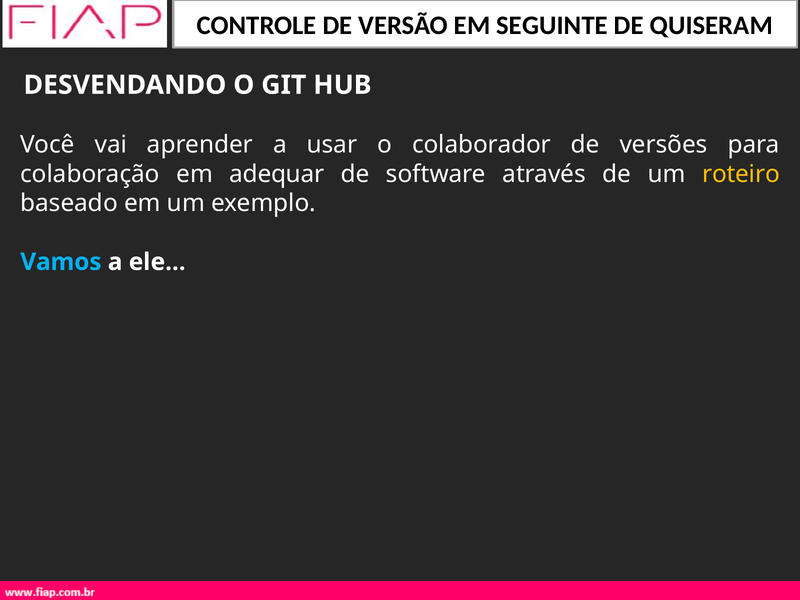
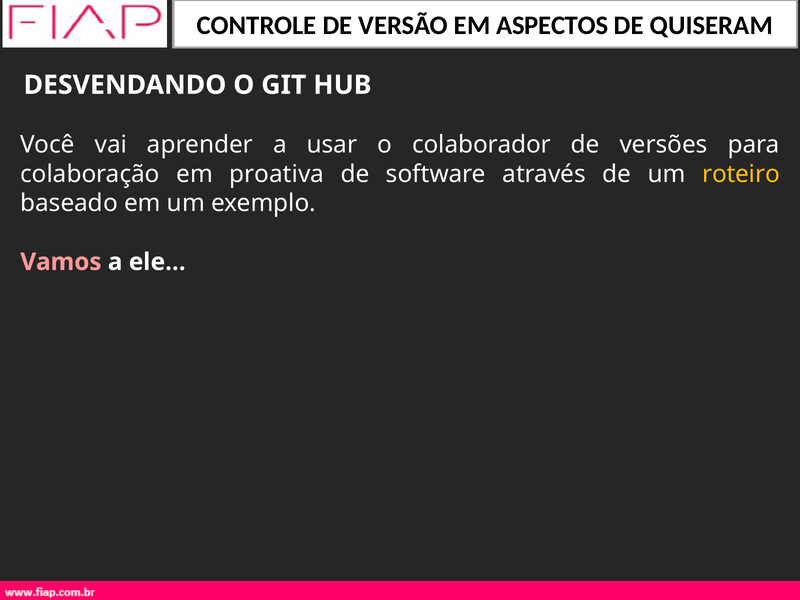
SEGUINTE: SEGUINTE -> ASPECTOS
adequar: adequar -> proativa
Vamos colour: light blue -> pink
